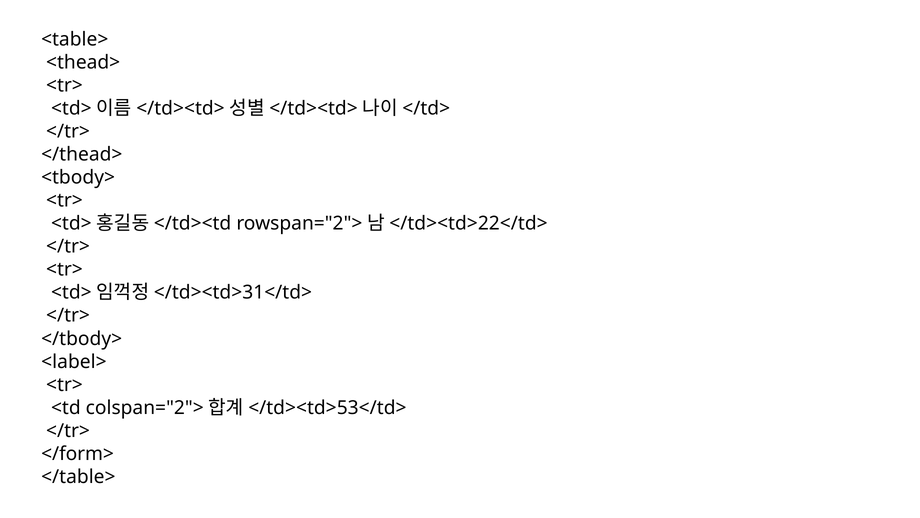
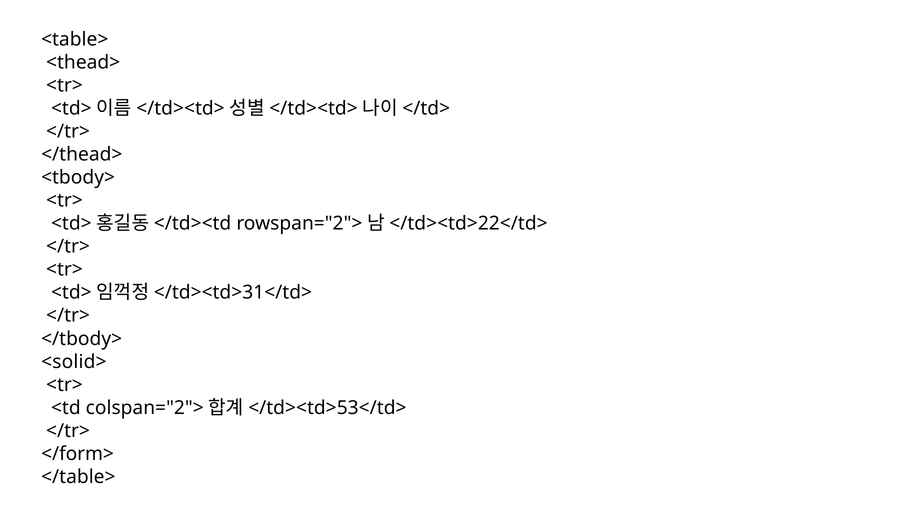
<label>: <label> -> <solid>
